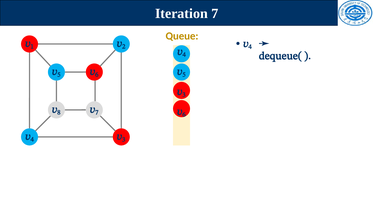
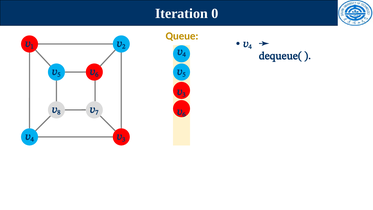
Iteration 7: 7 -> 0
